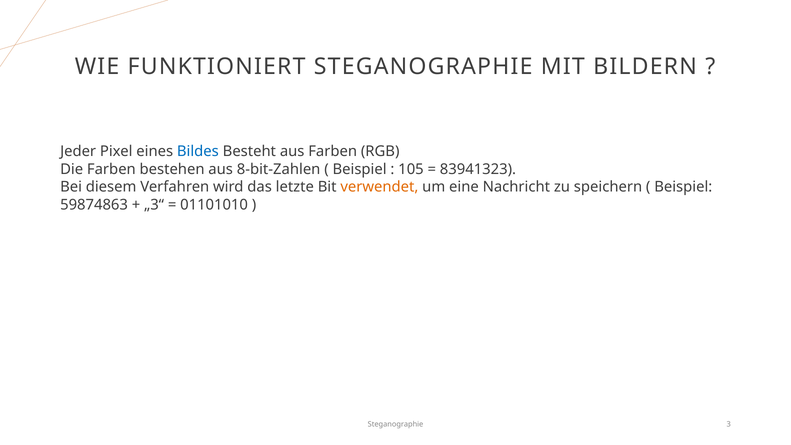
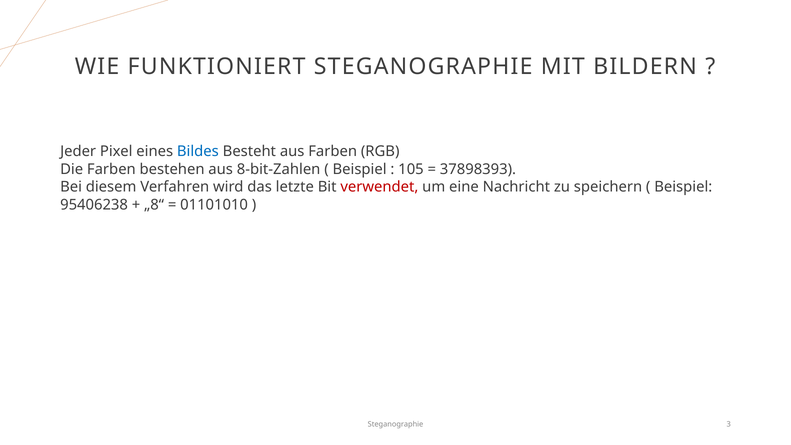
83941323: 83941323 -> 37898393
verwendet colour: orange -> red
59874863: 59874863 -> 95406238
„3“: „3“ -> „8“
